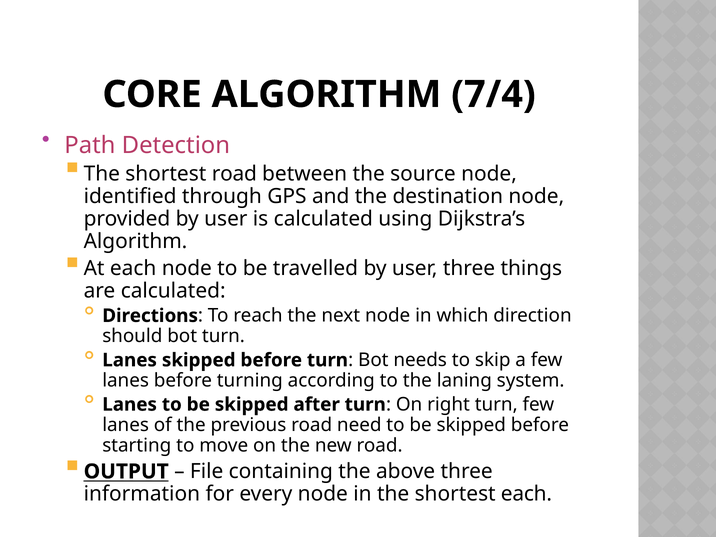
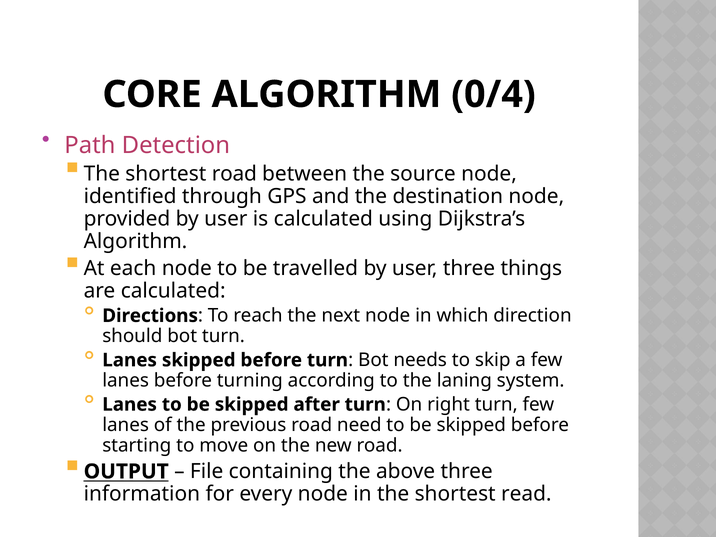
7/4: 7/4 -> 0/4
shortest each: each -> read
